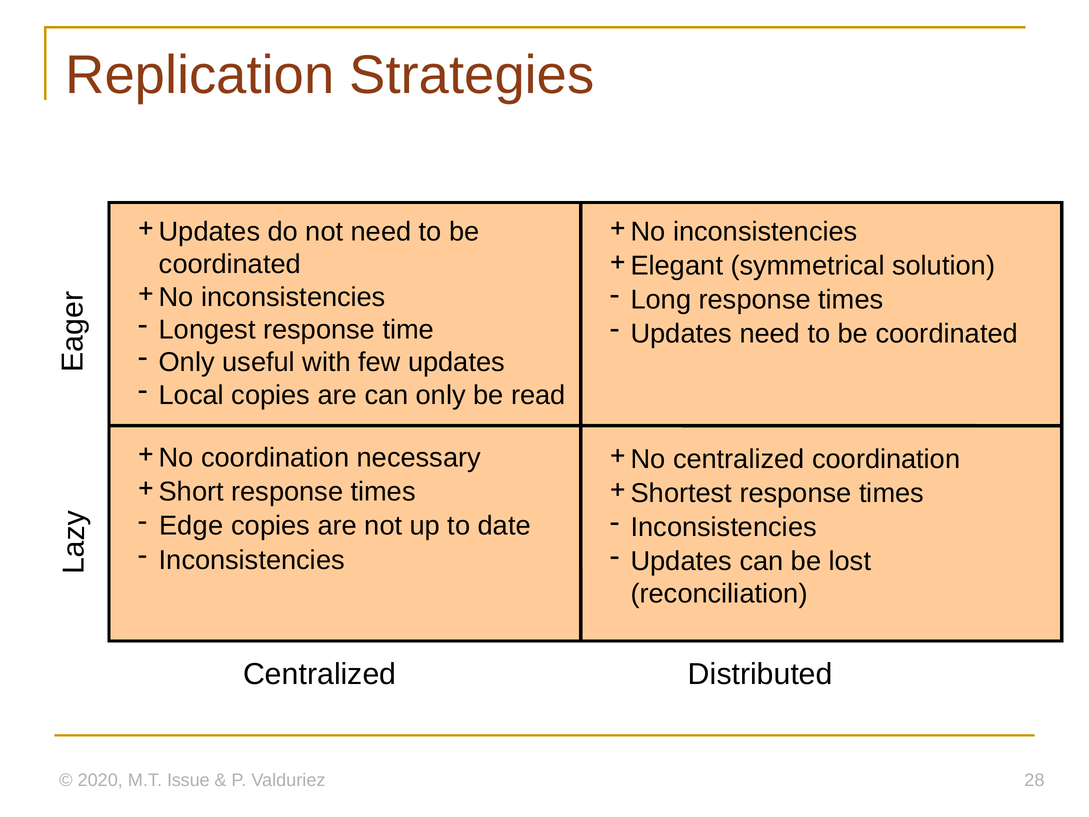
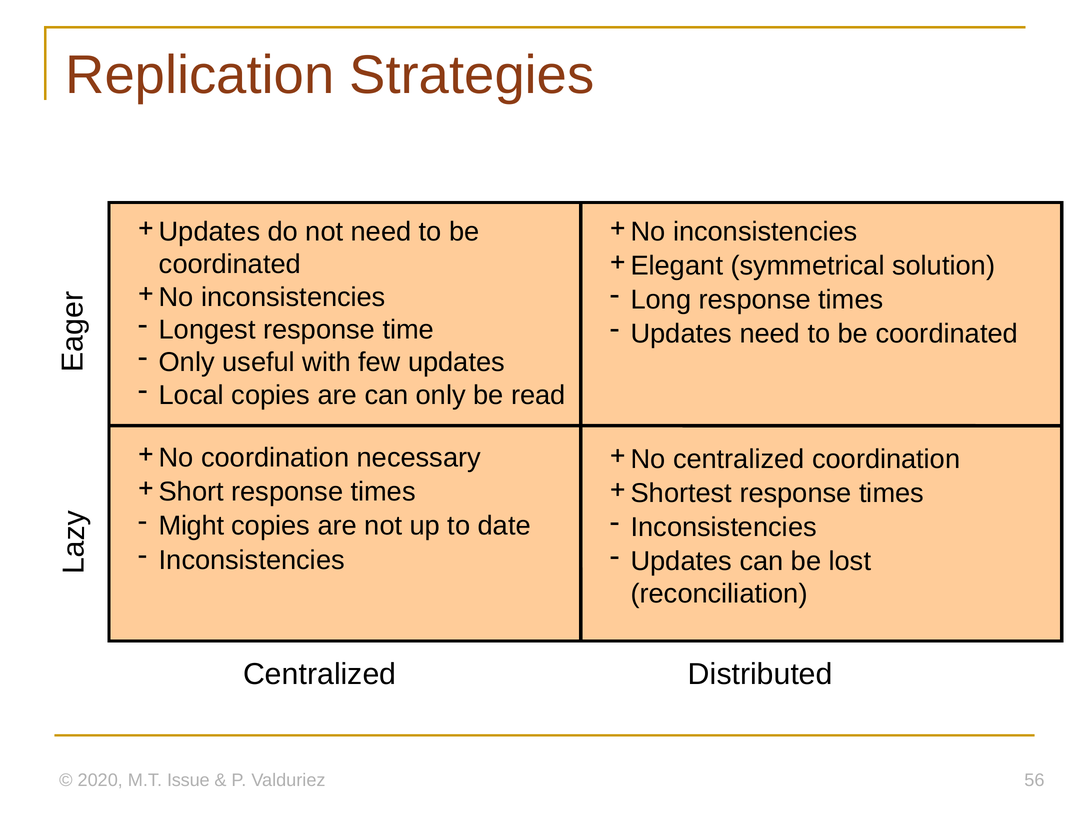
Edge: Edge -> Might
28: 28 -> 56
